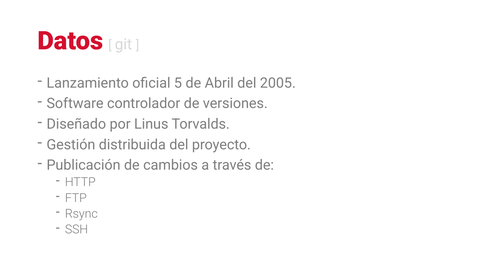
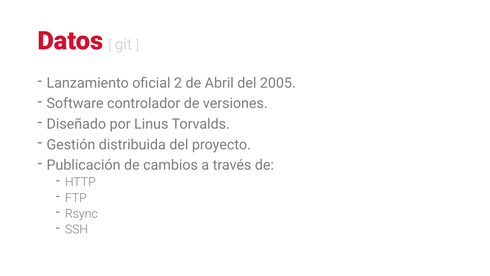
5: 5 -> 2
